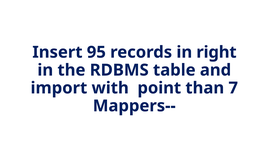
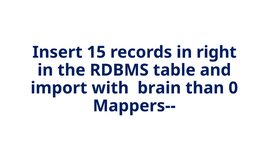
95: 95 -> 15
point: point -> brain
7: 7 -> 0
